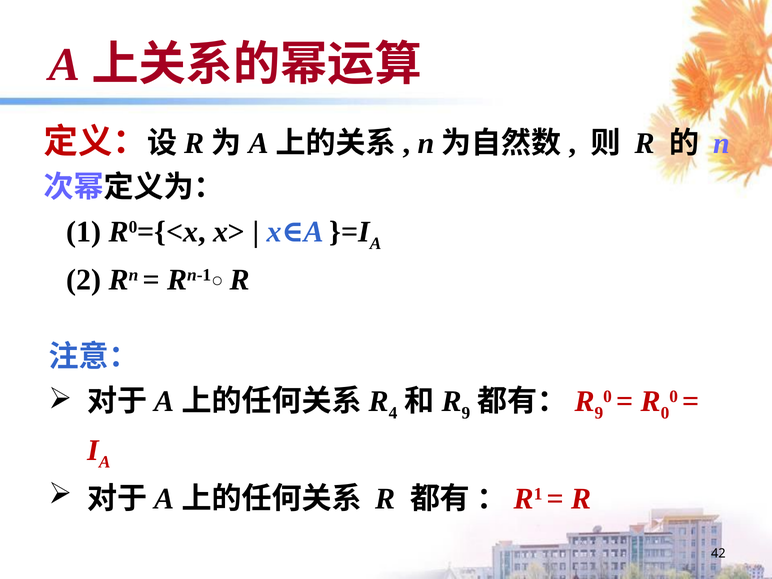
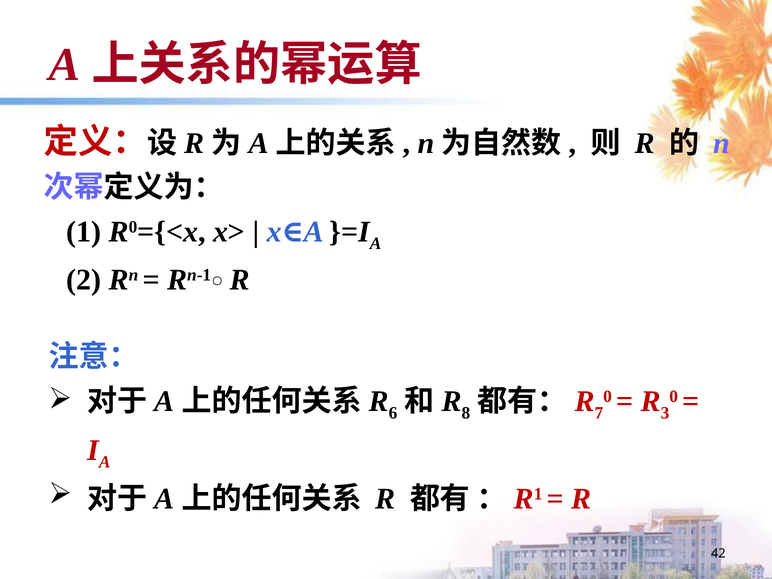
4: 4 -> 6
9 at (466, 413): 9 -> 8
9 at (599, 413): 9 -> 7
R 0: 0 -> 3
